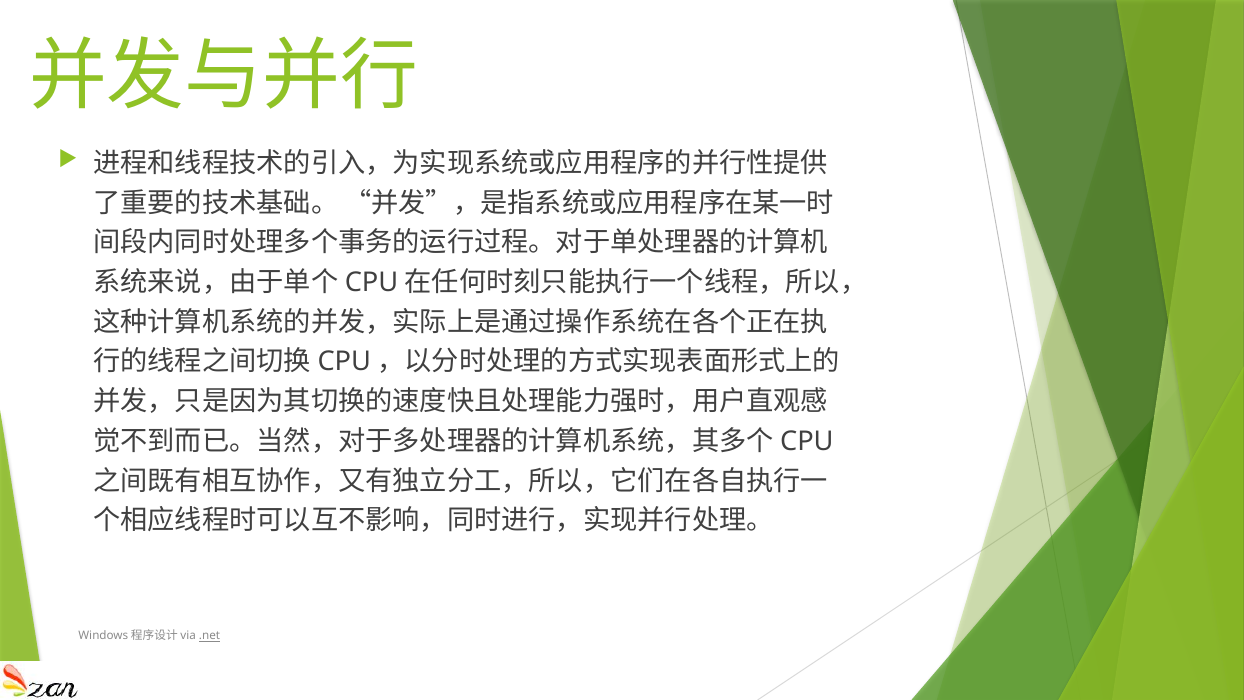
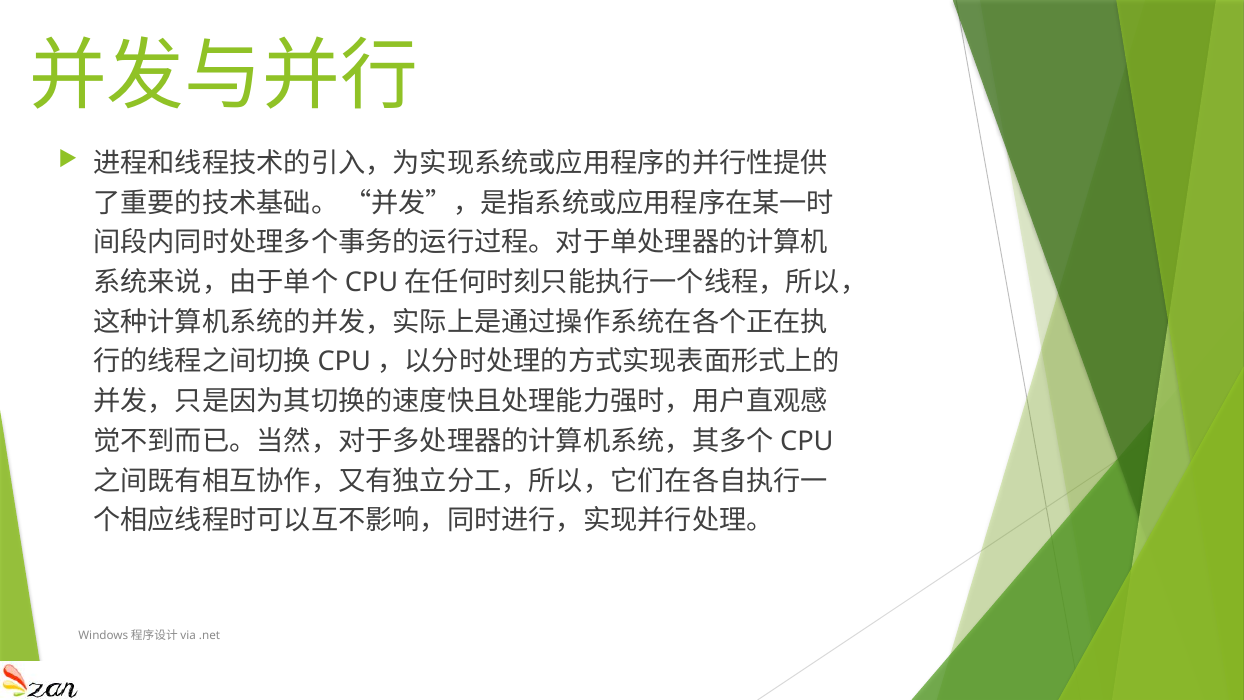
.net underline: present -> none
